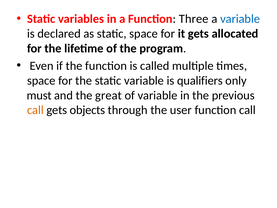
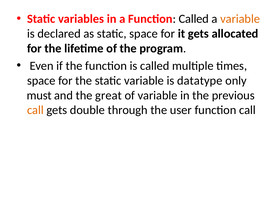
Function Three: Three -> Called
variable at (240, 19) colour: blue -> orange
qualifiers: qualifiers -> datatype
objects: objects -> double
